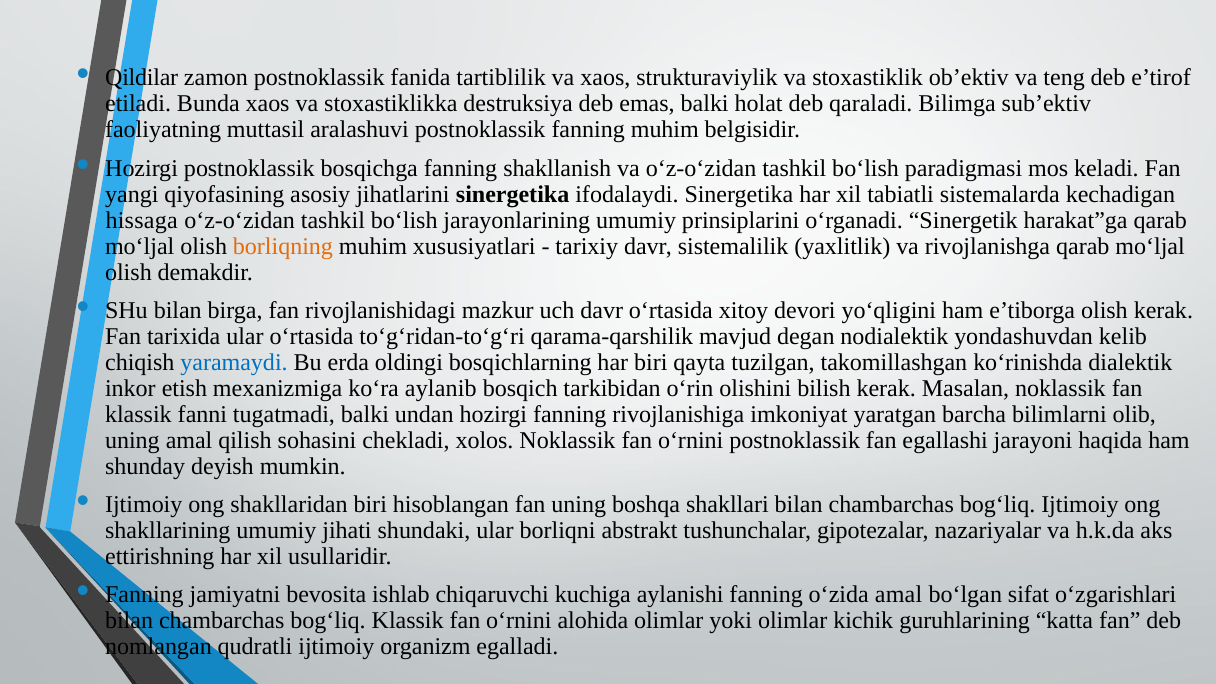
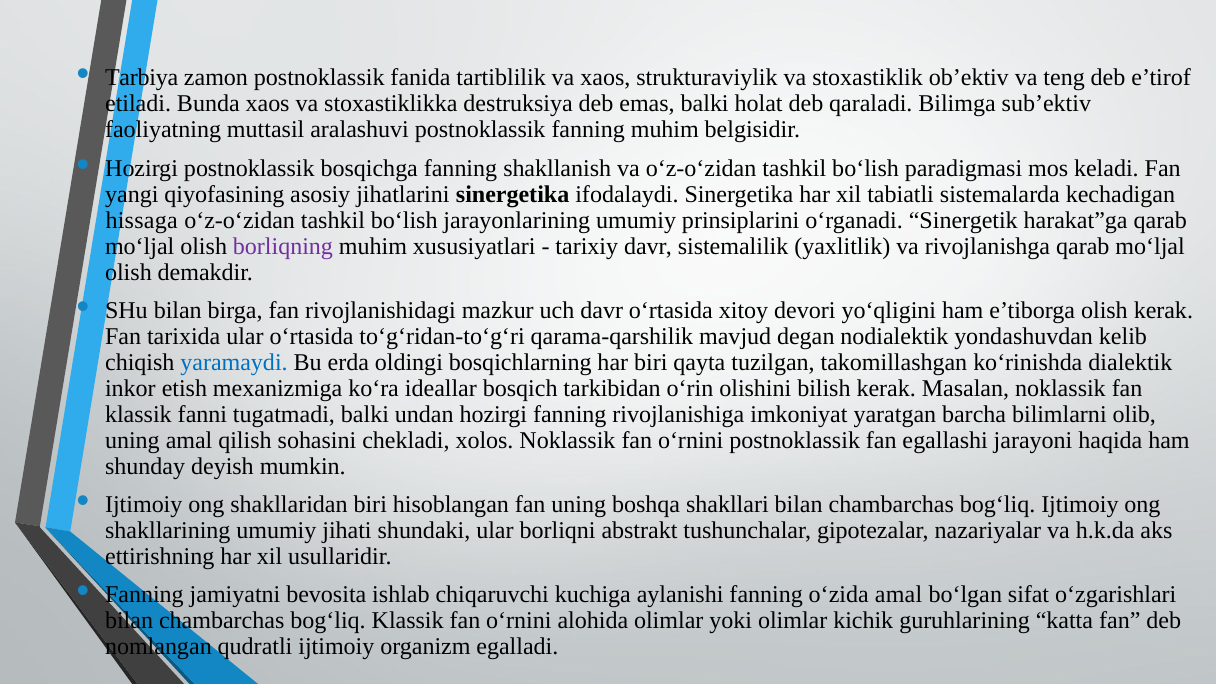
Qildilar: Qildilar -> Tarbiya
borliqning colour: orange -> purple
аylаnib: аylаnib -> ideallar
